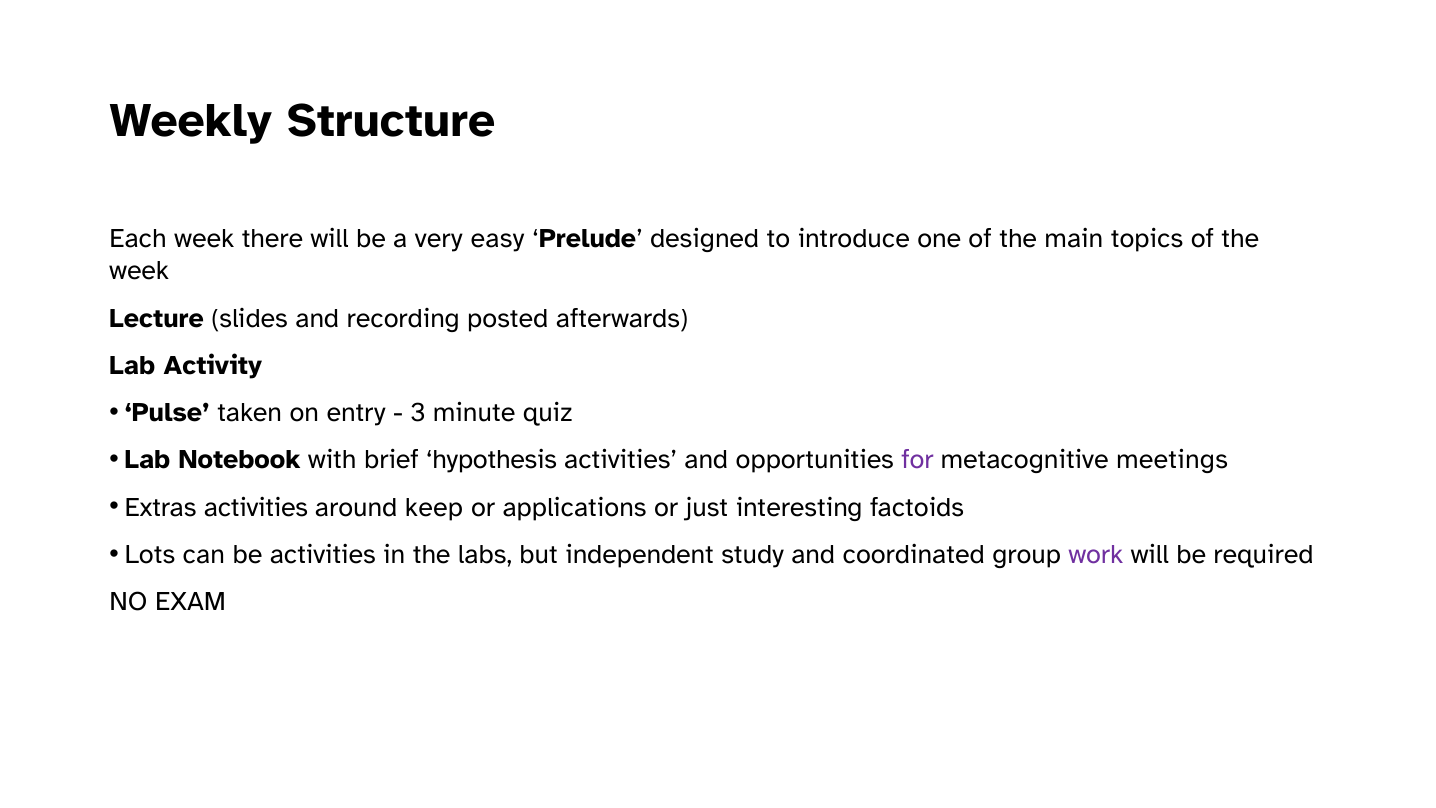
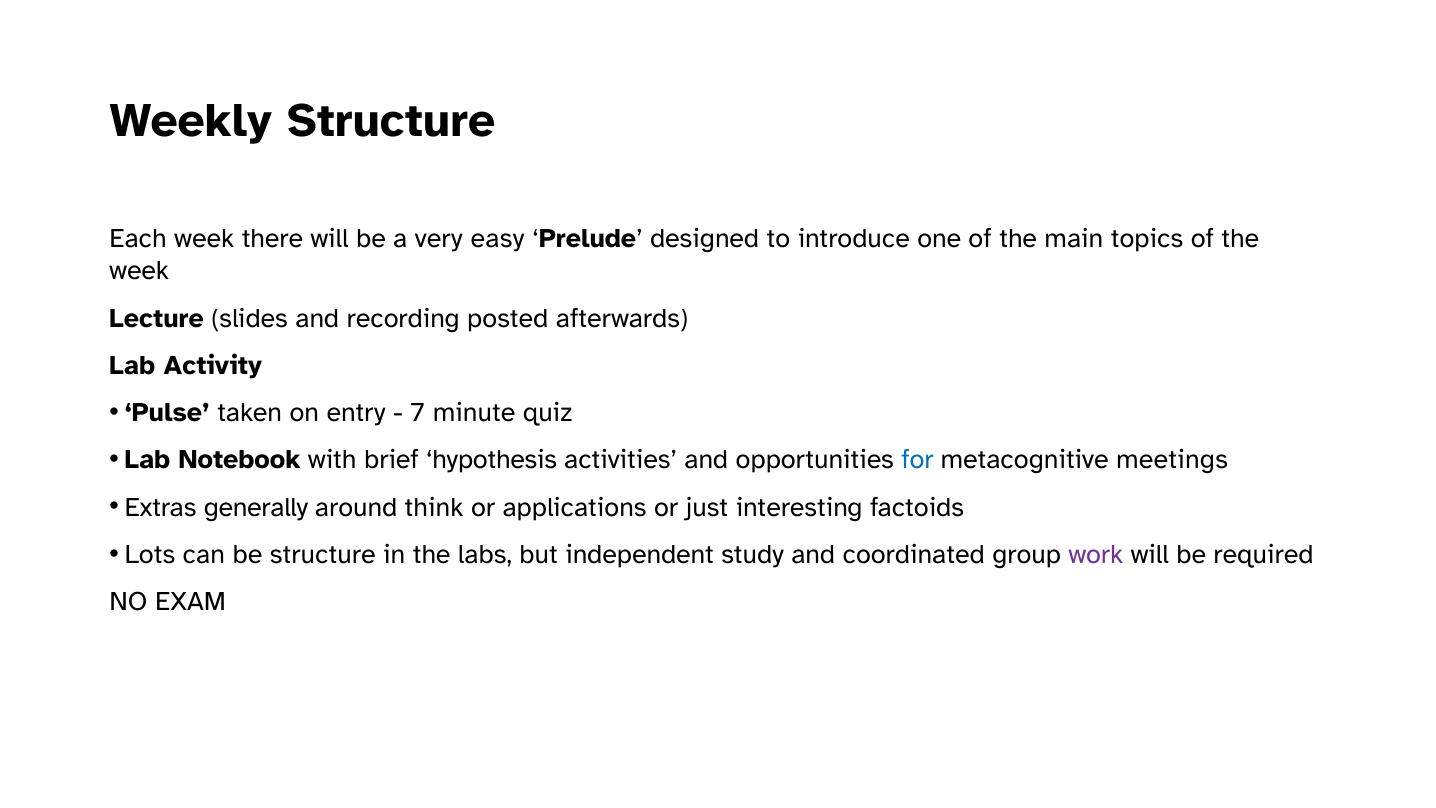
3: 3 -> 7
for colour: purple -> blue
Extras activities: activities -> generally
keep: keep -> think
be activities: activities -> structure
